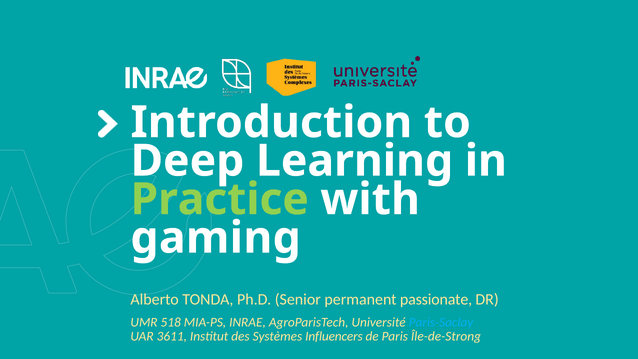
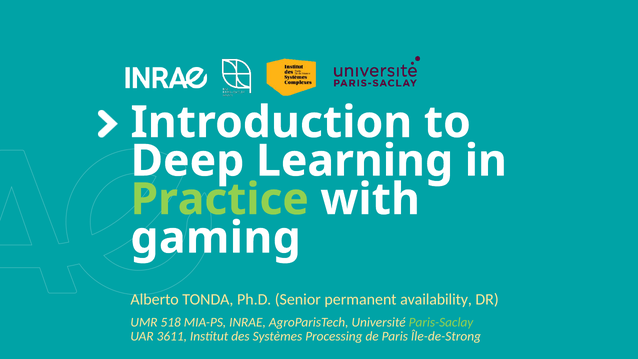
passionate: passionate -> availability
Paris-Saclay at (441, 322) colour: light blue -> light green
Influencers: Influencers -> Processing
